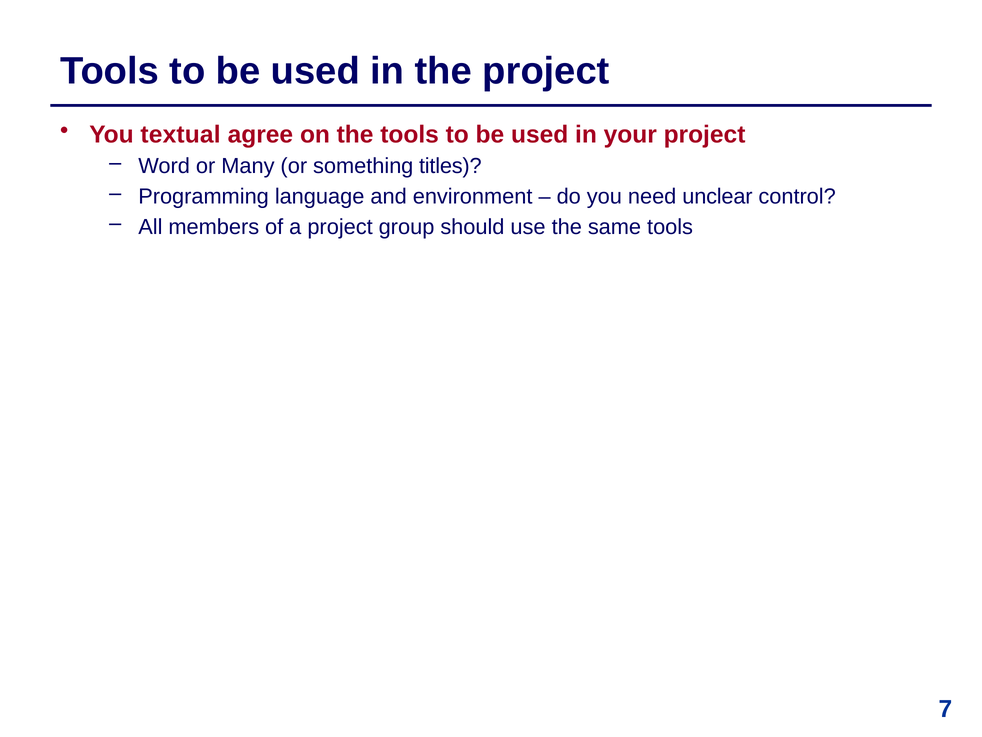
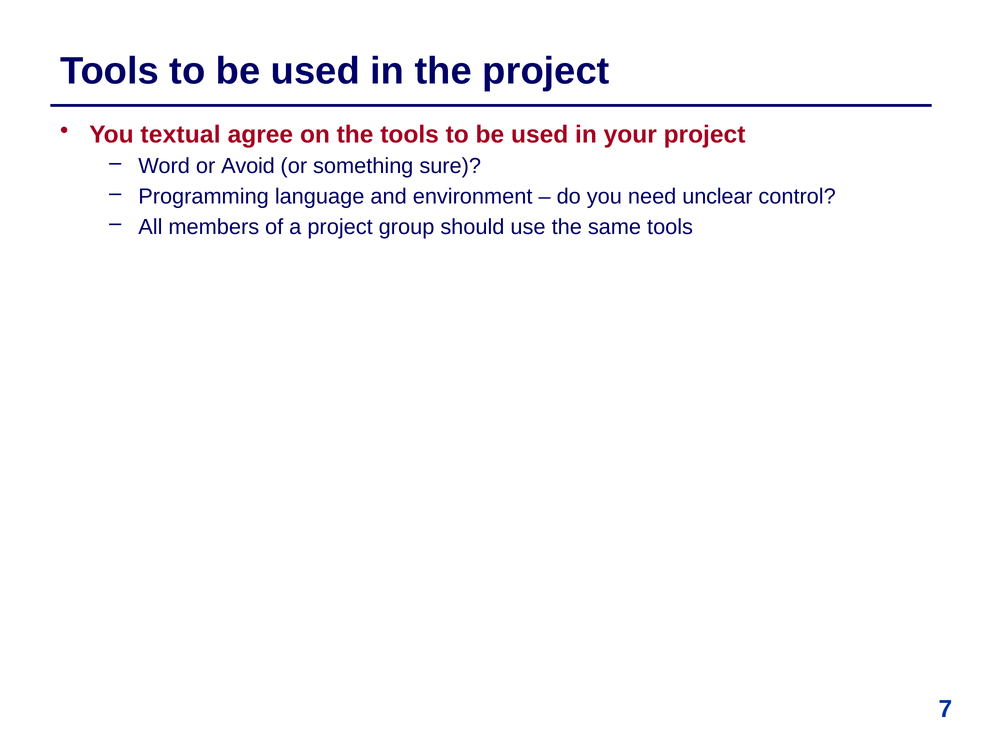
Many: Many -> Avoid
titles: titles -> sure
